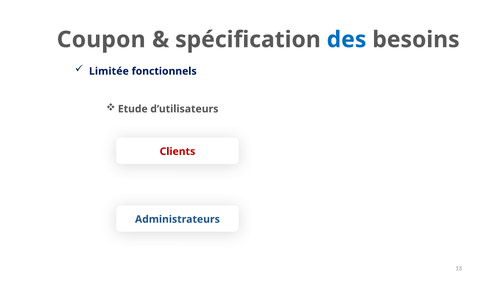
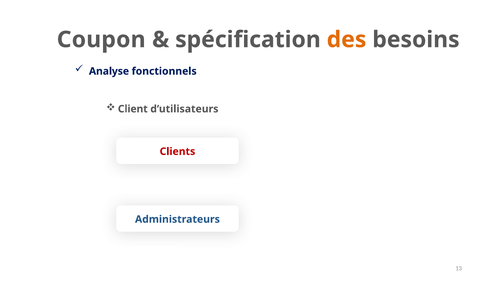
des colour: blue -> orange
Limitée: Limitée -> Analyse
Etude: Etude -> Client
